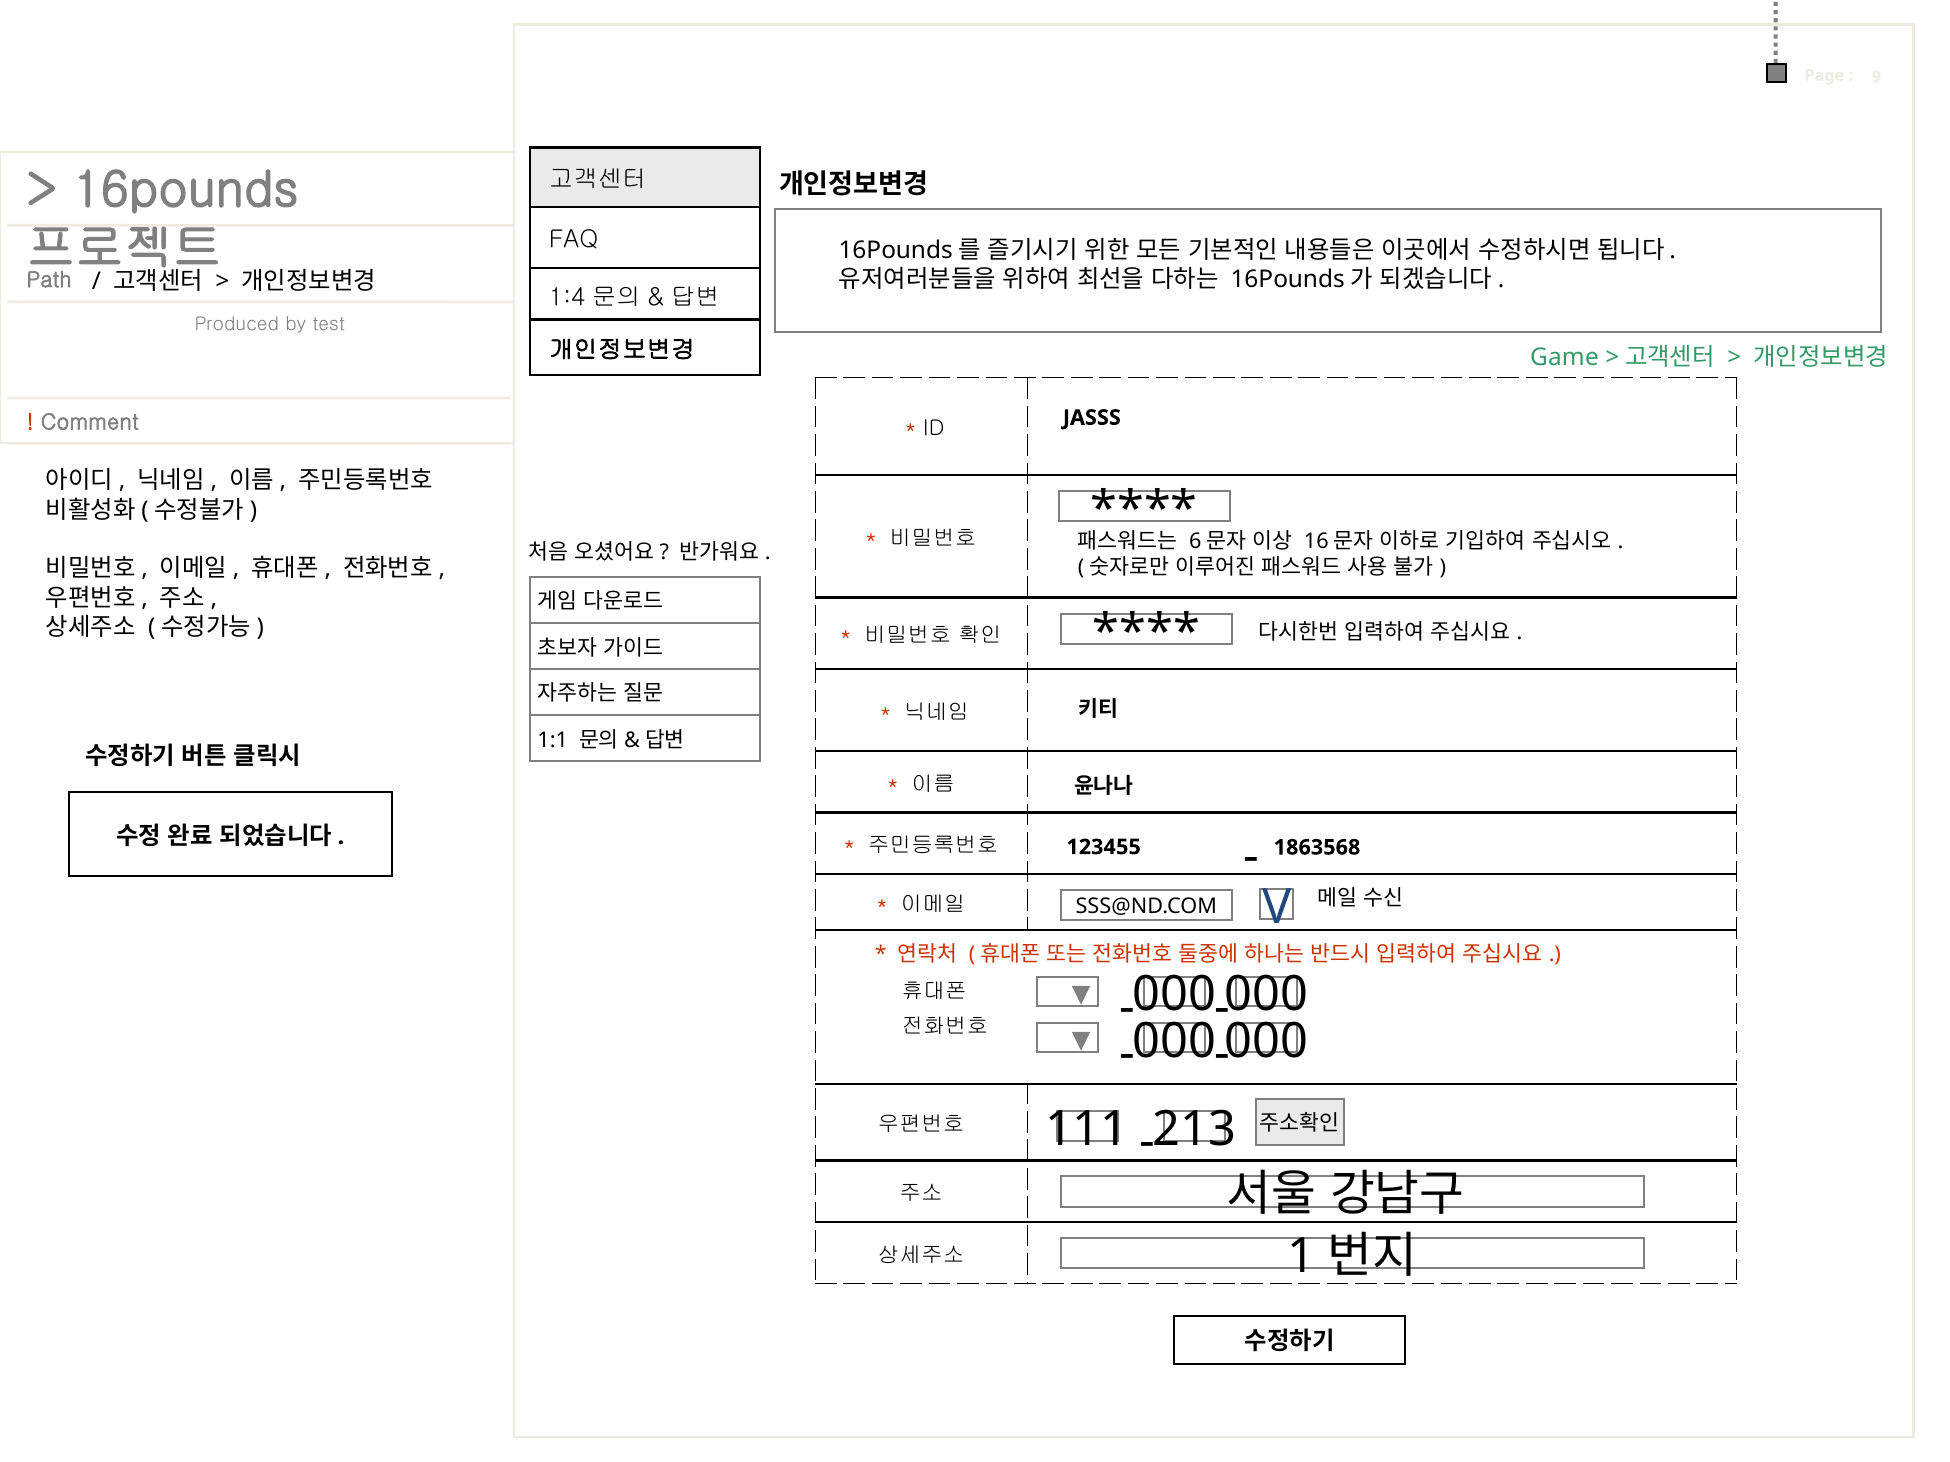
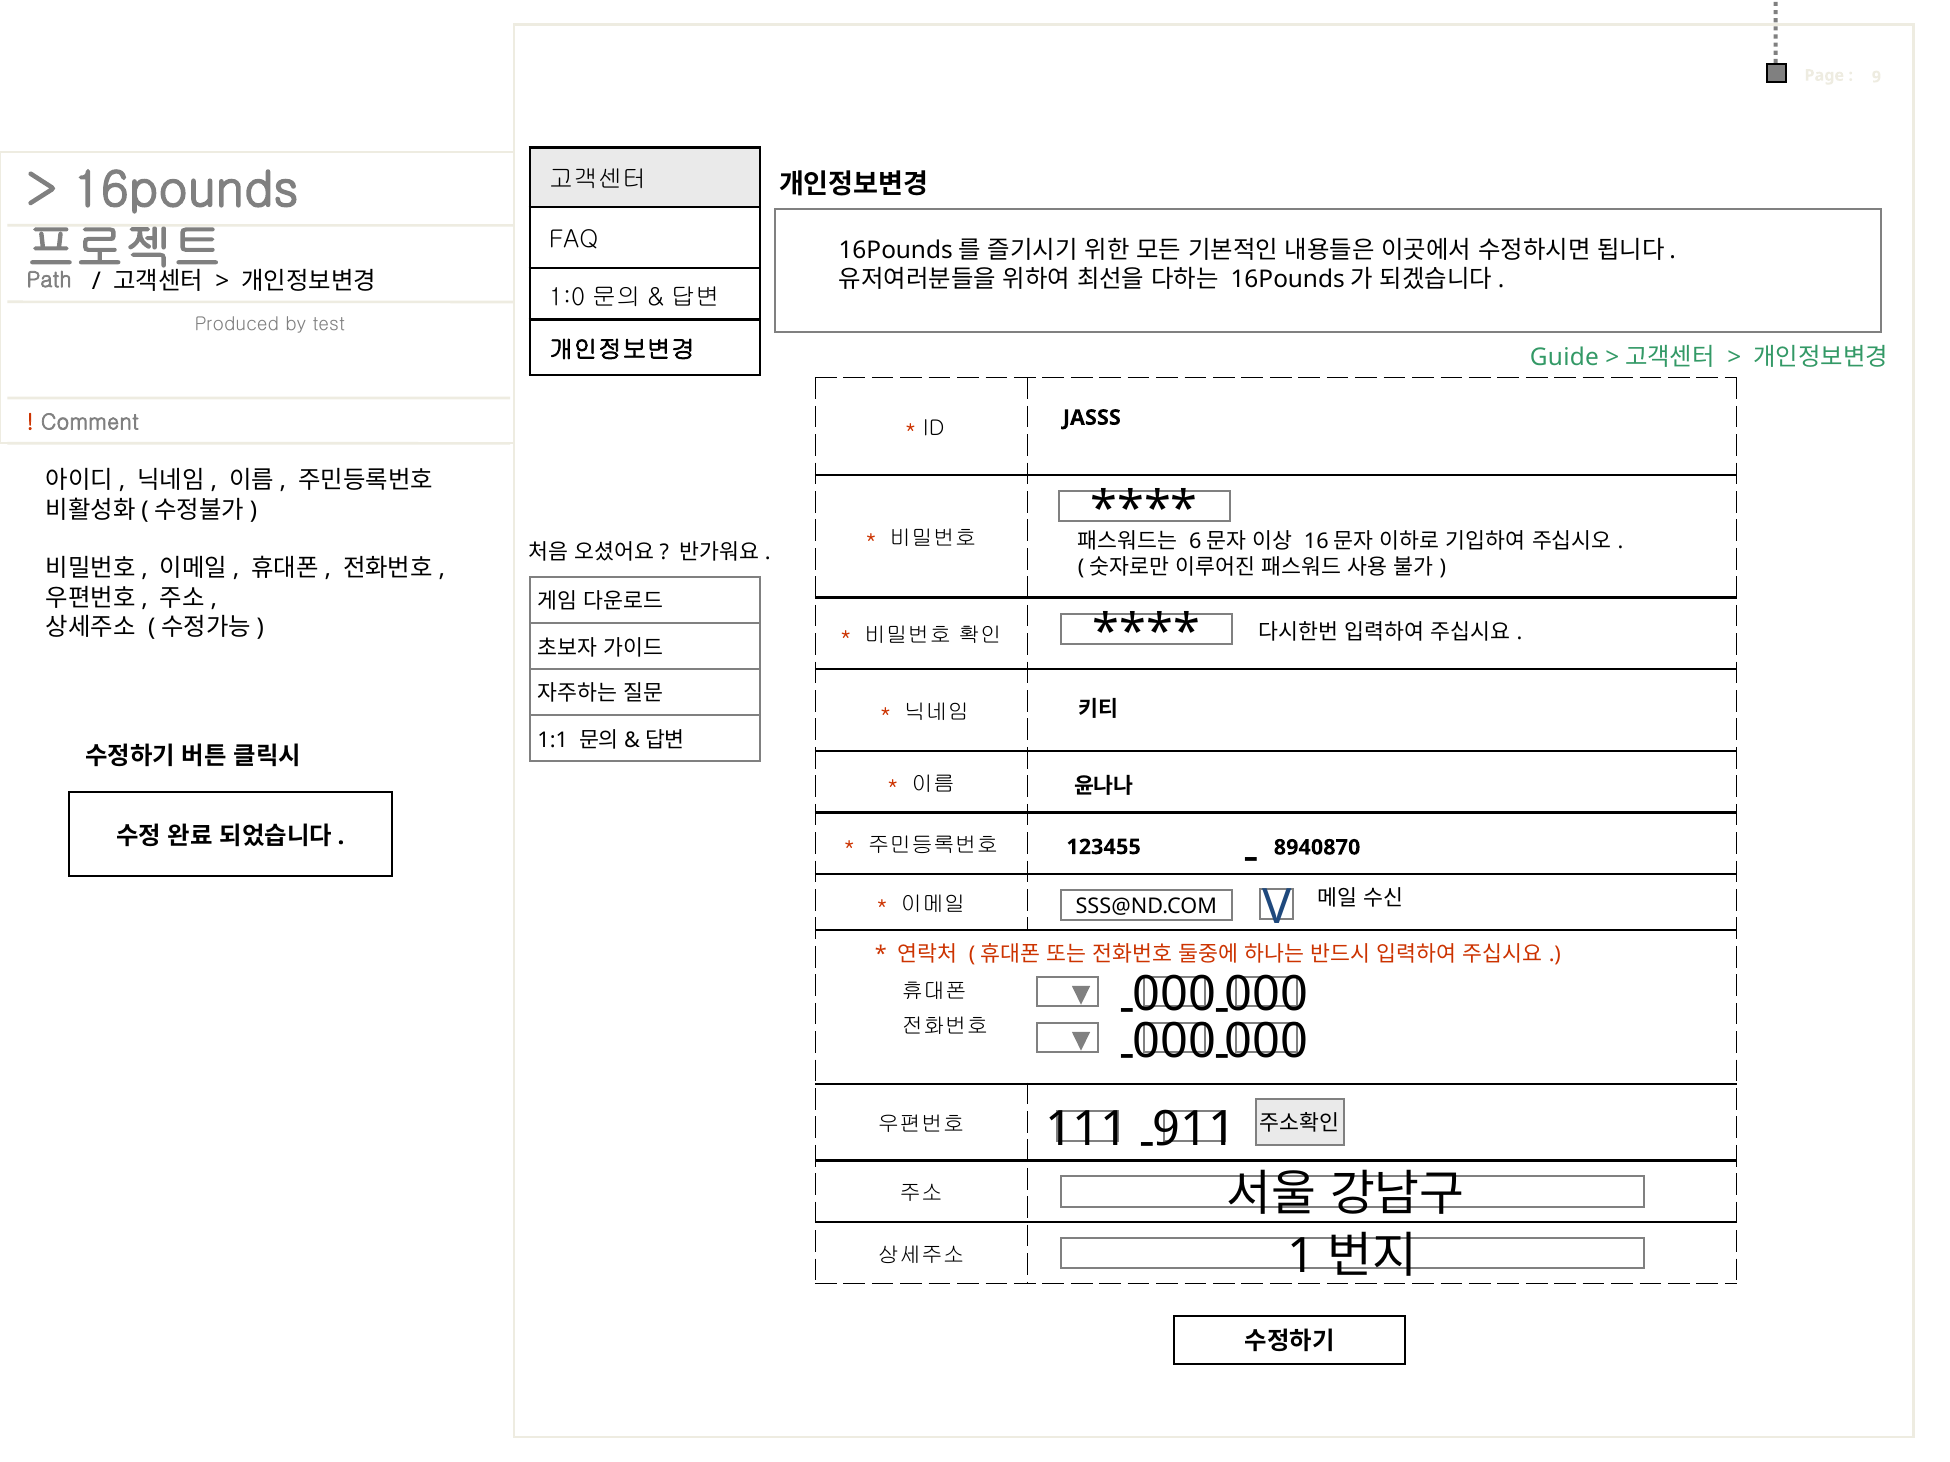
1:4: 1:4 -> 1:0
Game: Game -> Guide
1863568: 1863568 -> 8940870
213: 213 -> 911
